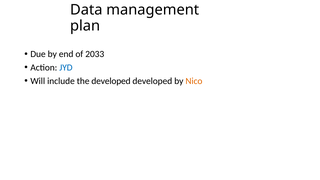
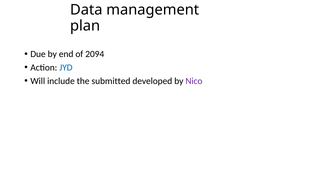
2033: 2033 -> 2094
the developed: developed -> submitted
Nico colour: orange -> purple
